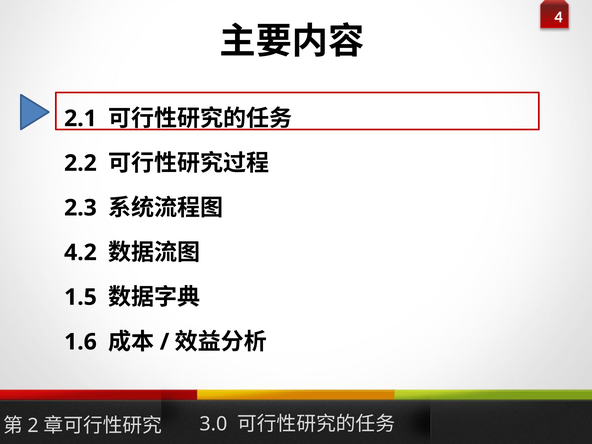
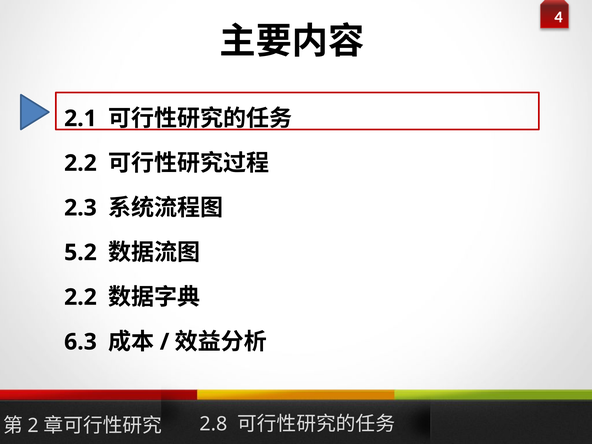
4.2: 4.2 -> 5.2
1.5 at (80, 297): 1.5 -> 2.2
1.6: 1.6 -> 6.3
3.0: 3.0 -> 2.8
